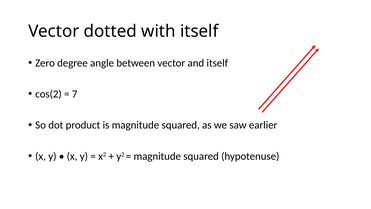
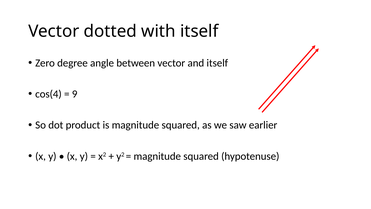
cos(2: cos(2 -> cos(4
7: 7 -> 9
